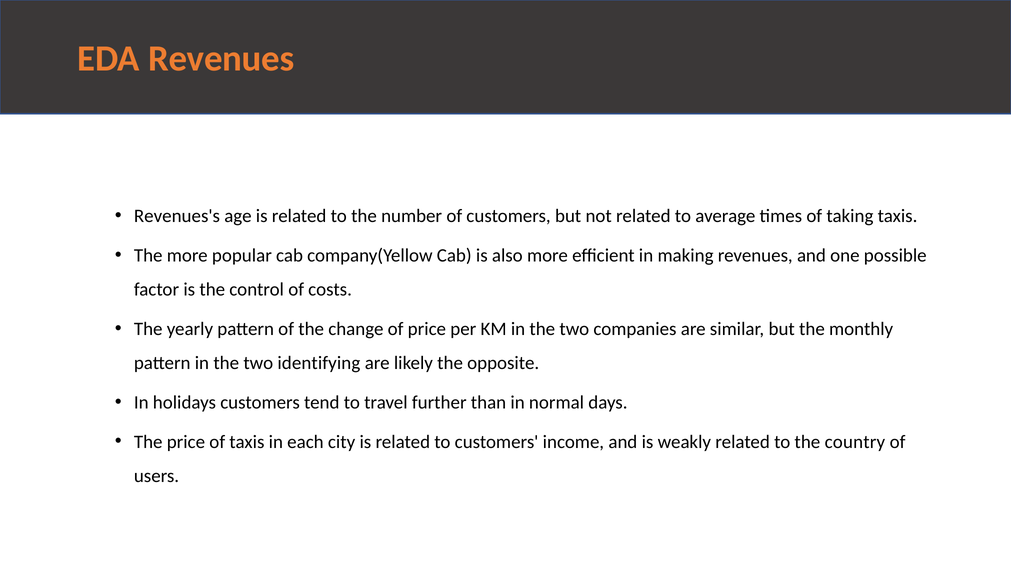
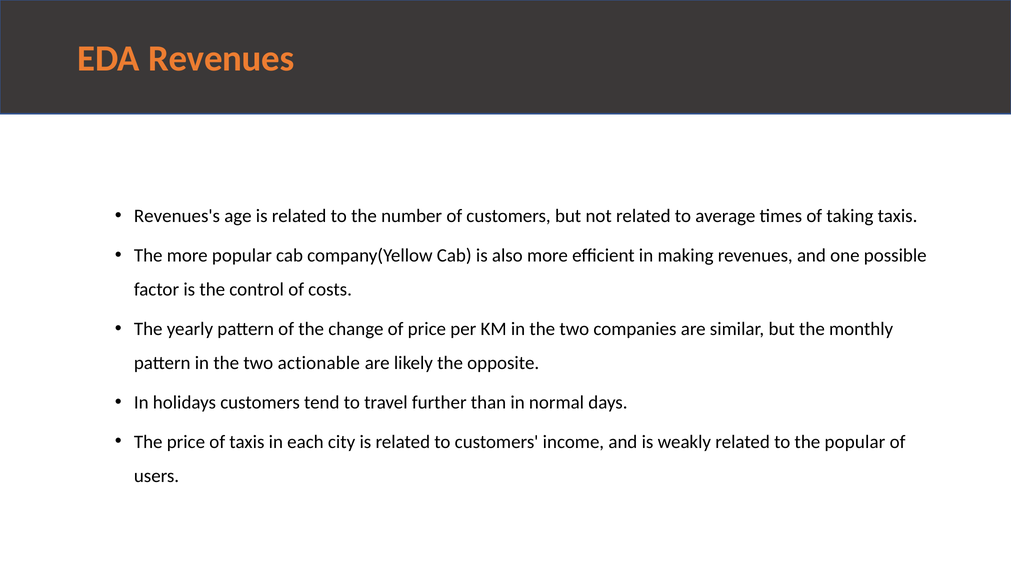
identifying: identifying -> actionable
the country: country -> popular
